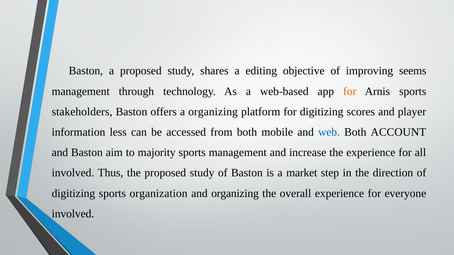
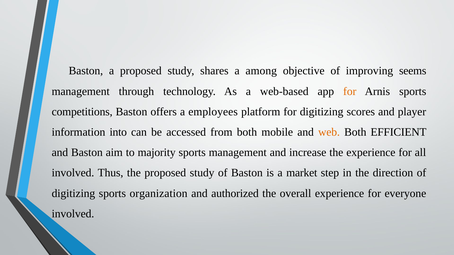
editing: editing -> among
stakeholders: stakeholders -> competitions
a organizing: organizing -> employees
less: less -> into
web colour: blue -> orange
ACCOUNT: ACCOUNT -> EFFICIENT
and organizing: organizing -> authorized
